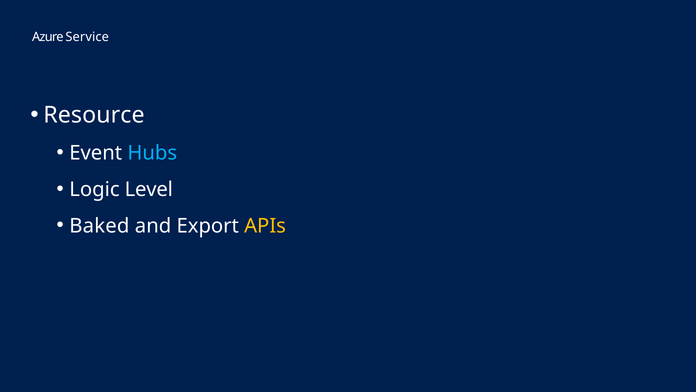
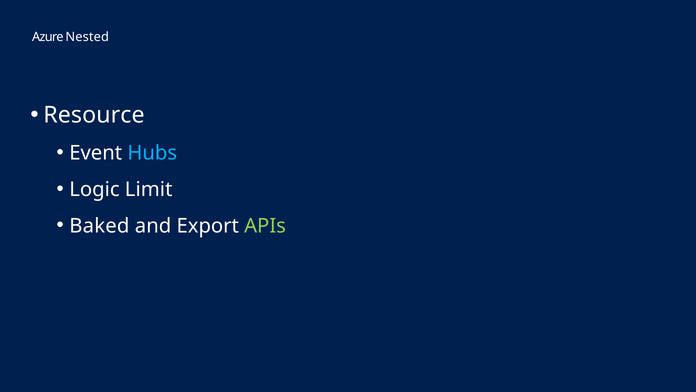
Service: Service -> Nested
Level: Level -> Limit
APIs colour: yellow -> light green
